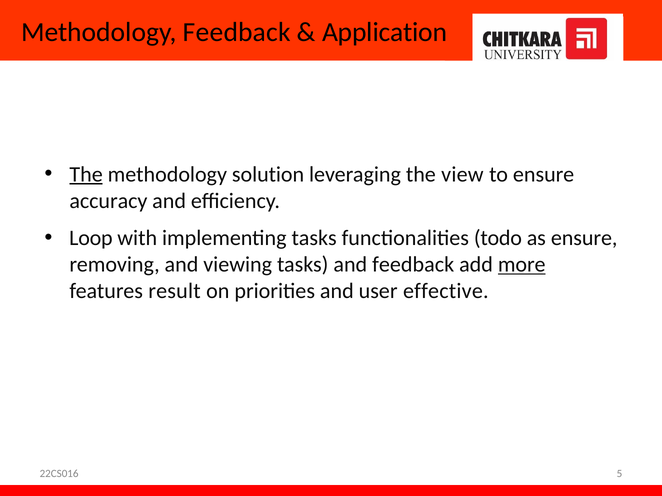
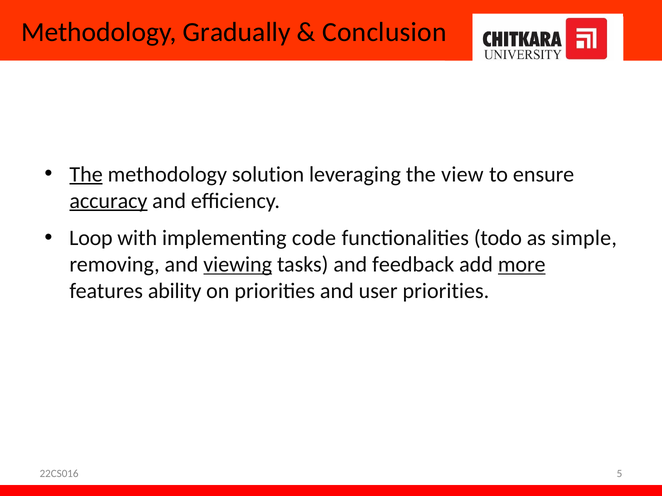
Methodology Feedback: Feedback -> Gradually
Application: Application -> Conclusion
accuracy underline: none -> present
implementing tasks: tasks -> code
as ensure: ensure -> simple
viewing underline: none -> present
result: result -> ability
user effective: effective -> priorities
